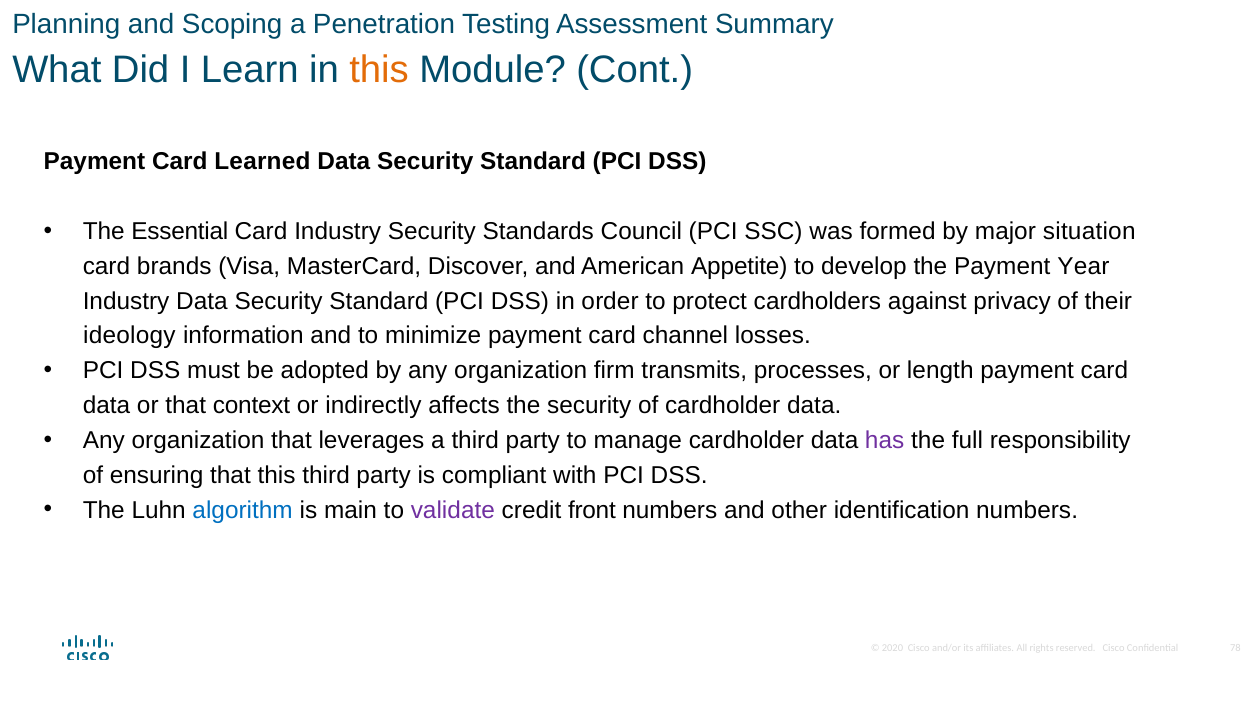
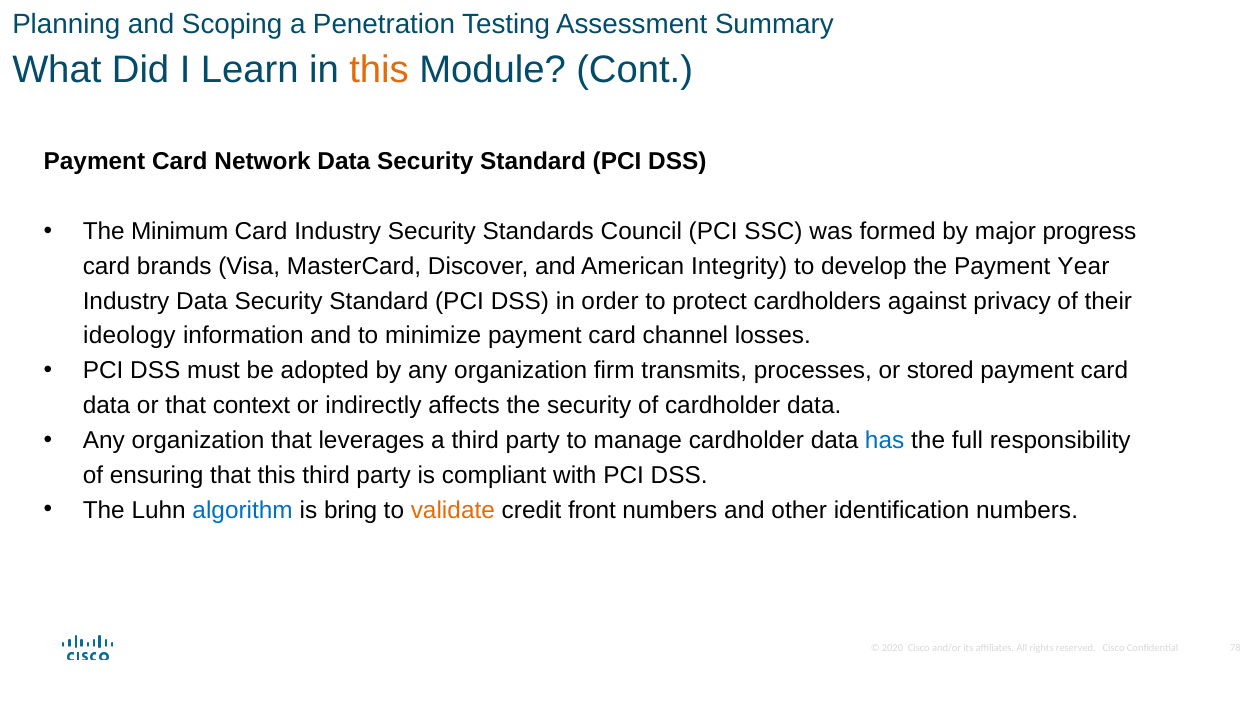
Learned: Learned -> Network
Essential: Essential -> Minimum
situation: situation -> progress
Appetite: Appetite -> Integrity
length: length -> stored
has colour: purple -> blue
main: main -> bring
validate colour: purple -> orange
